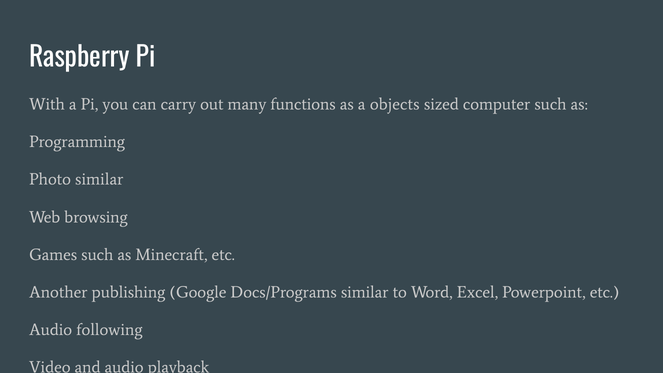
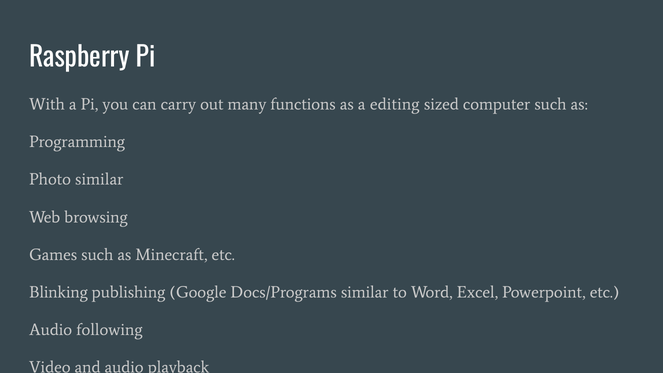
objects: objects -> editing
Another: Another -> Blinking
